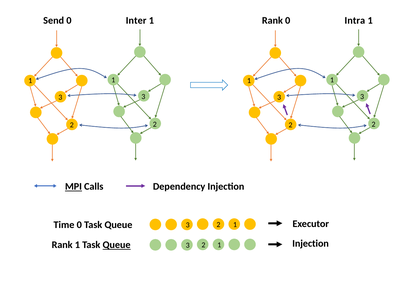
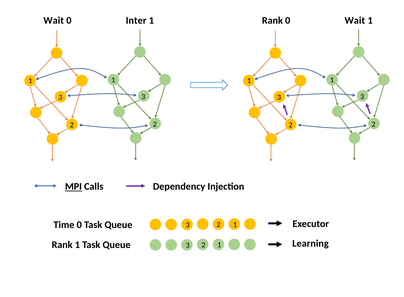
Send at (54, 21): Send -> Wait
0 Intra: Intra -> Wait
Injection at (311, 244): Injection -> Learning
Queue at (117, 245) underline: present -> none
